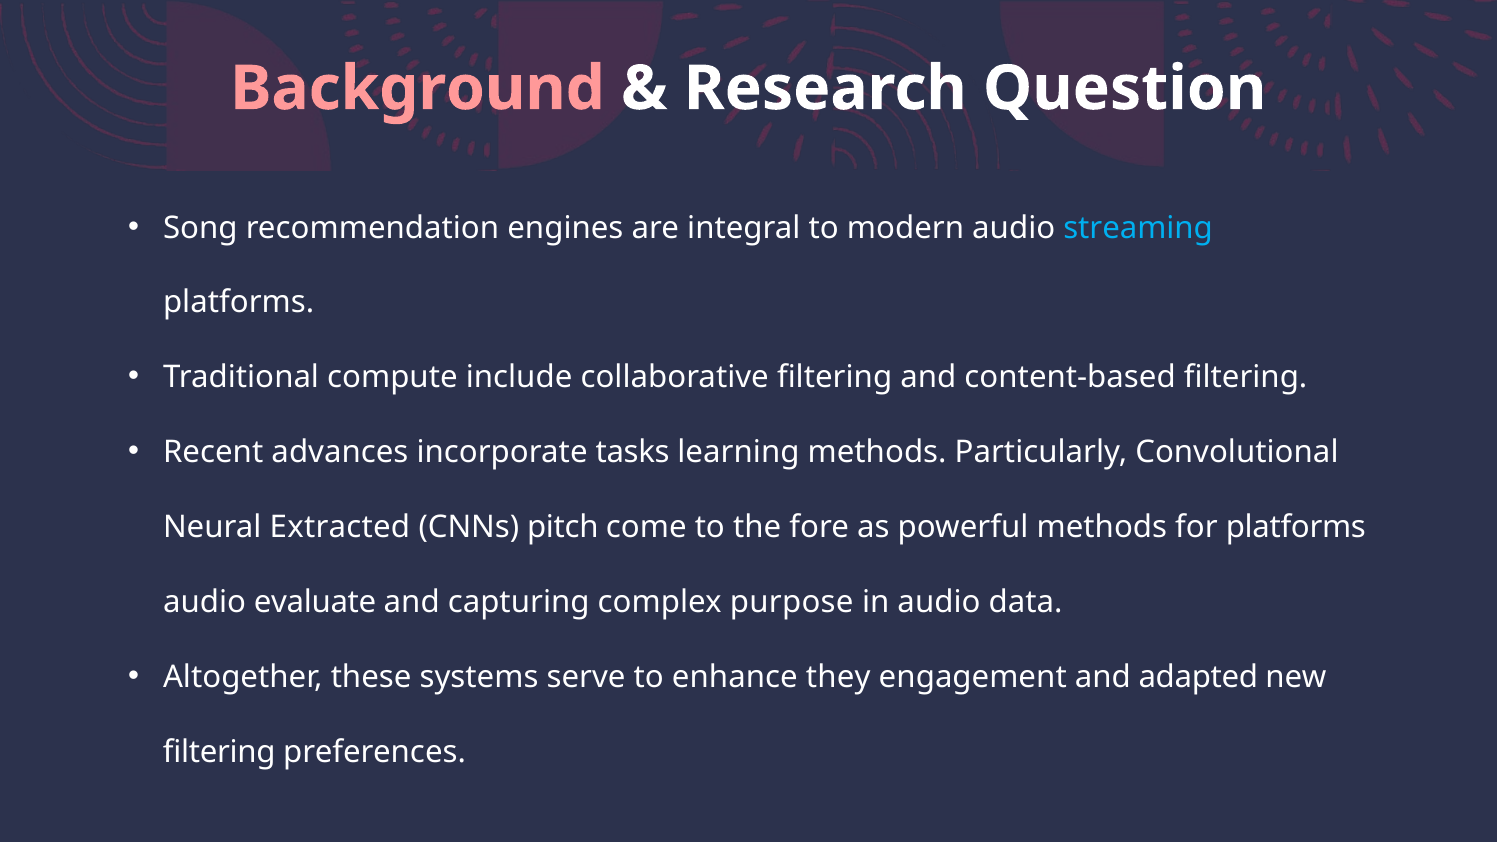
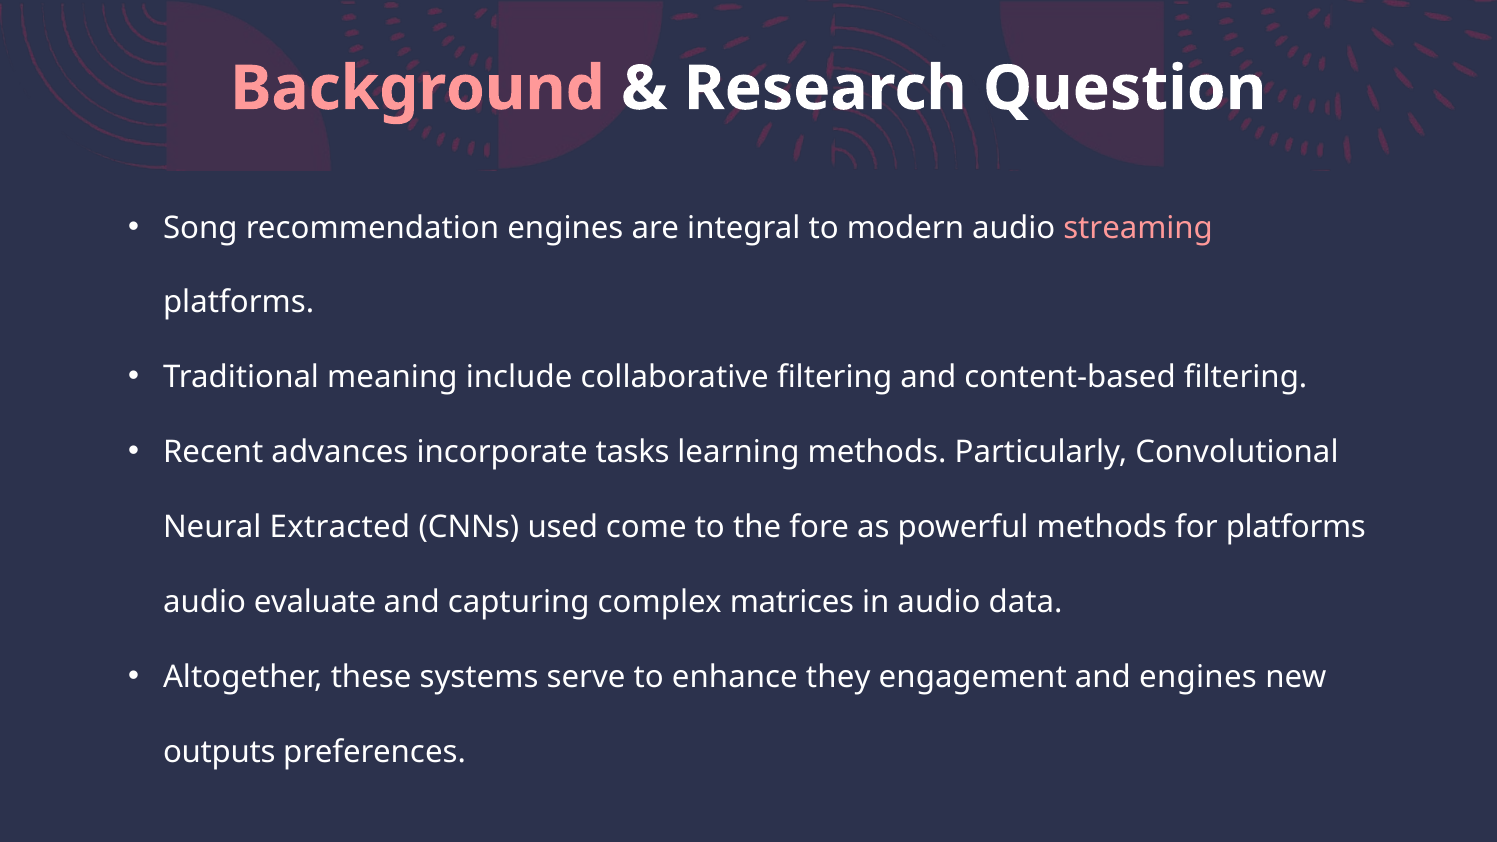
streaming colour: light blue -> pink
compute: compute -> meaning
pitch: pitch -> used
purpose: purpose -> matrices
and adapted: adapted -> engines
filtering at (219, 752): filtering -> outputs
